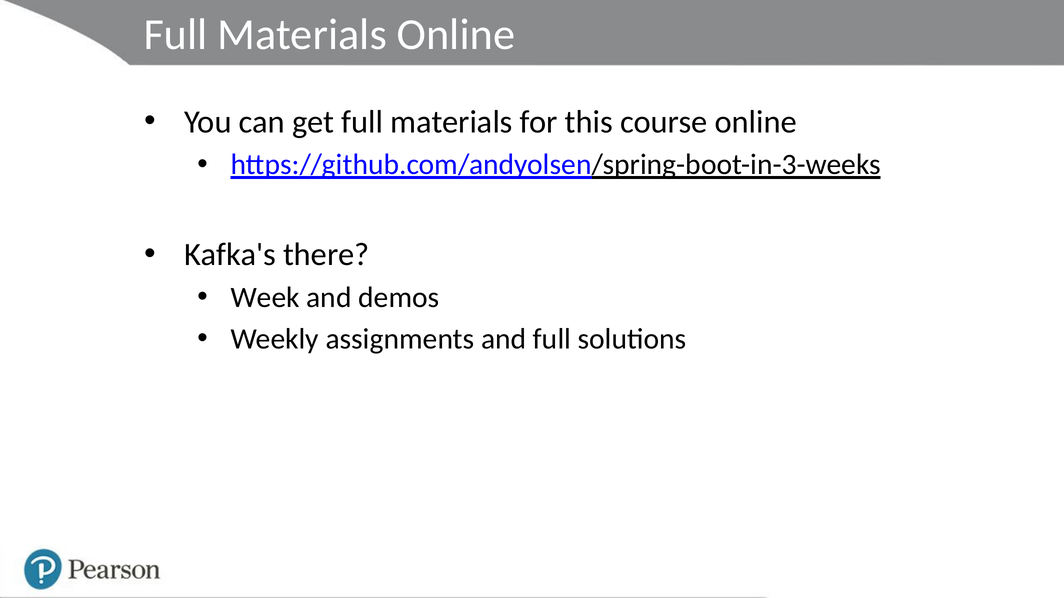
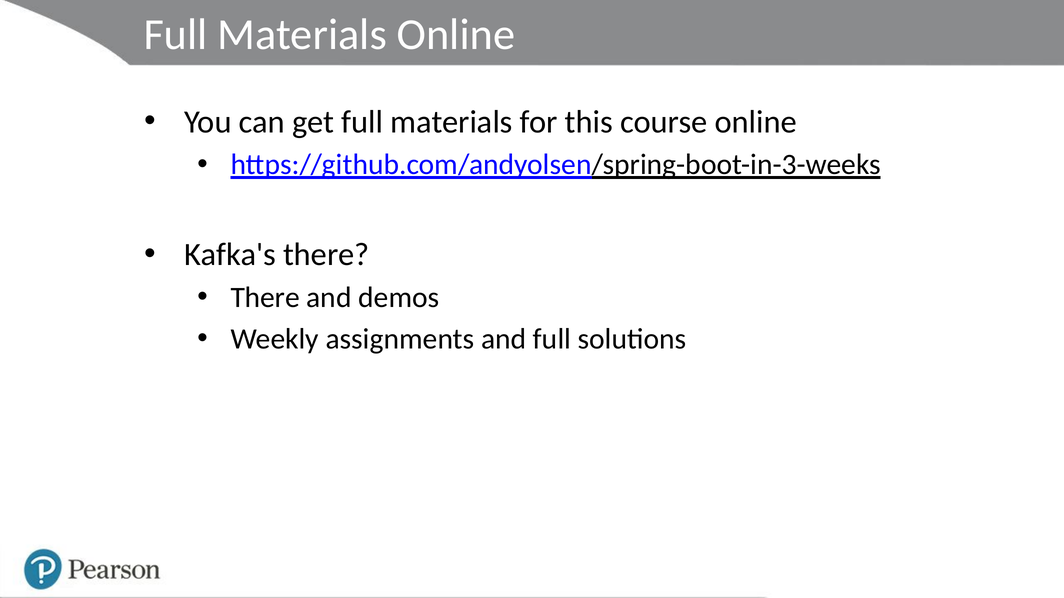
Week at (265, 298): Week -> There
